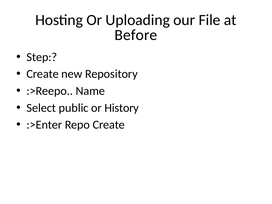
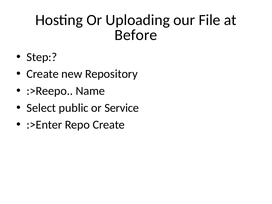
History: History -> Service
